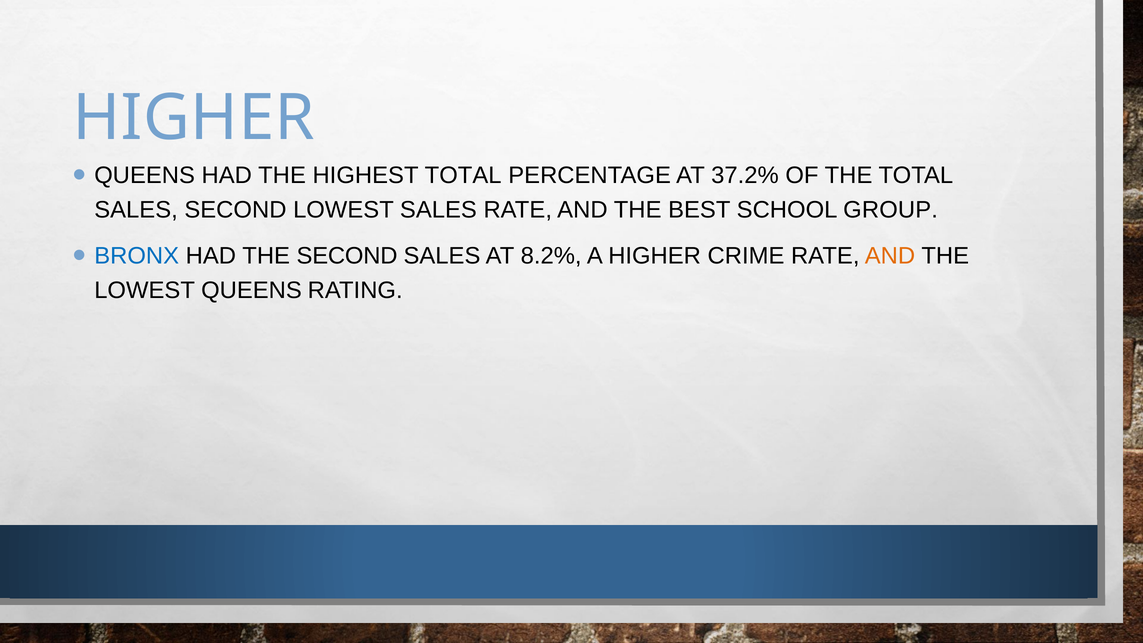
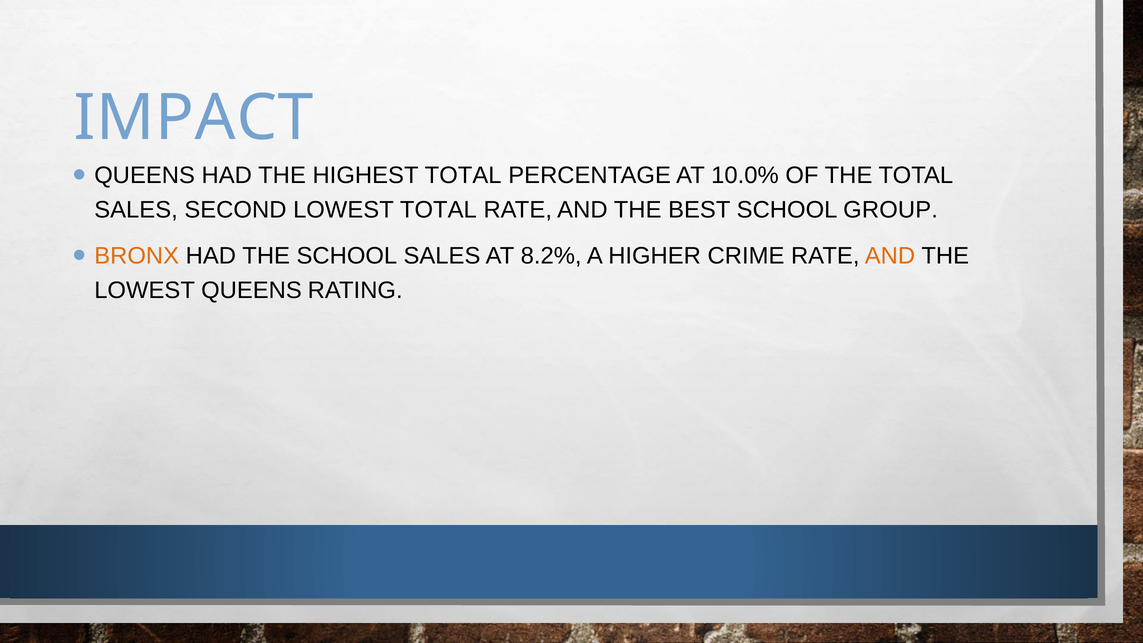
HIGHER at (194, 118): HIGHER -> IMPACT
37.2%: 37.2% -> 10.0%
LOWEST SALES: SALES -> TOTAL
BRONX colour: blue -> orange
THE SECOND: SECOND -> SCHOOL
